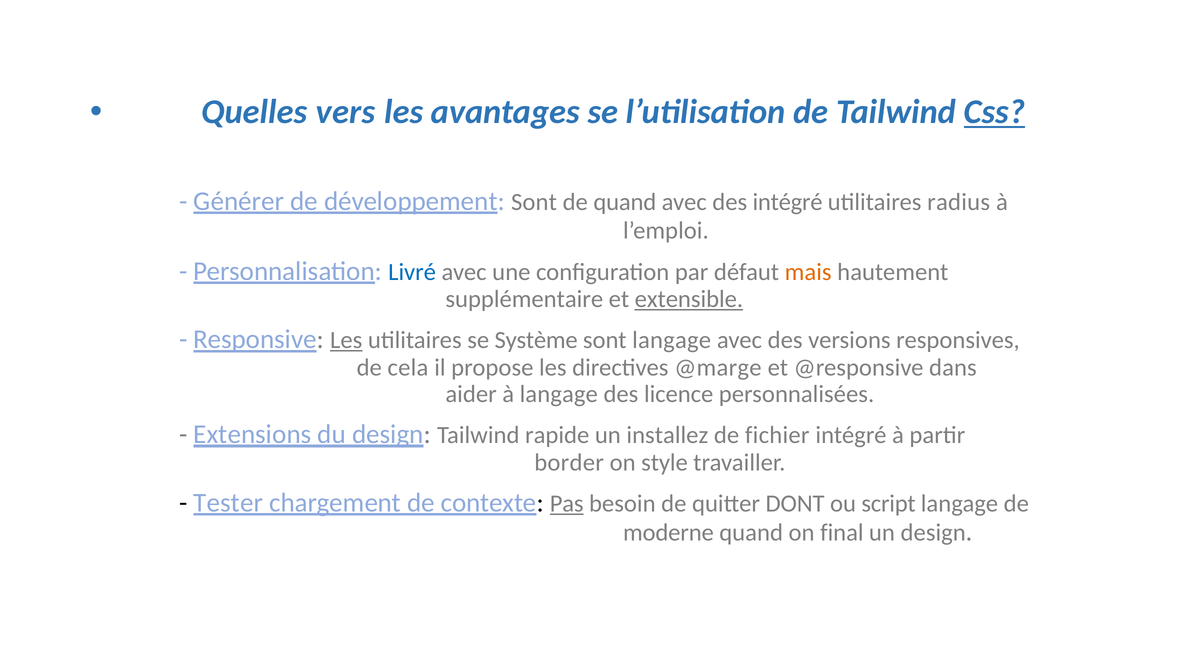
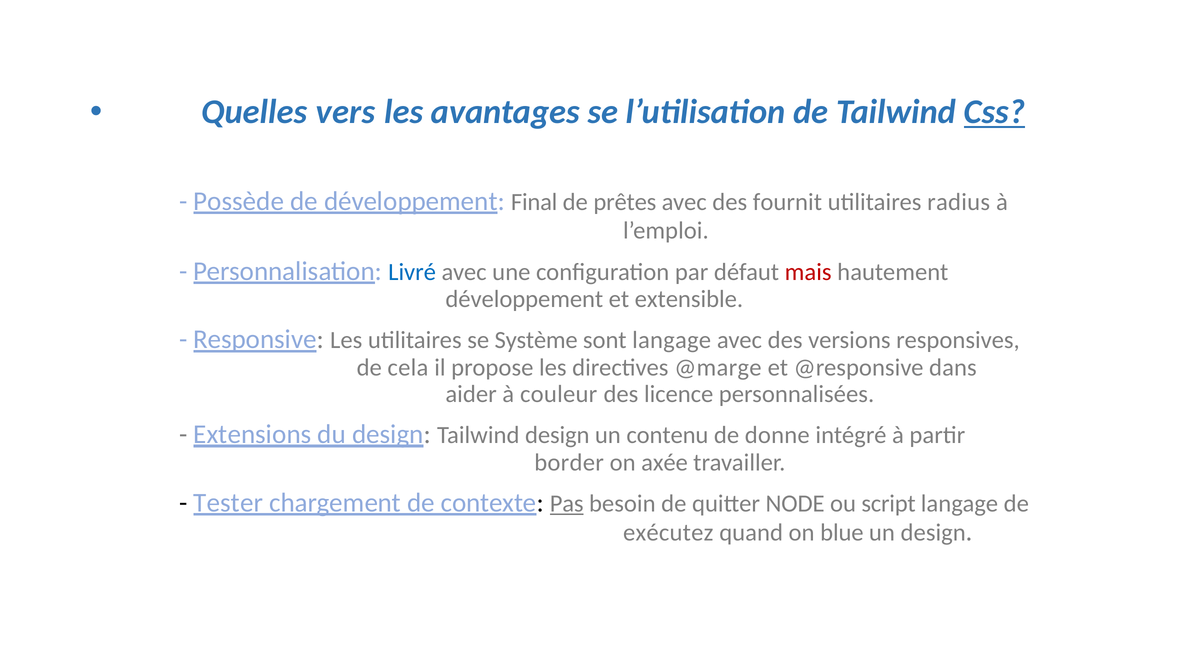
Générer: Générer -> Possède
développement Sont: Sont -> Final
de quand: quand -> prêtes
des intégré: intégré -> fournit
mais colour: orange -> red
supplémentaire at (524, 299): supplémentaire -> développement
extensible underline: present -> none
Les at (346, 340) underline: present -> none
à langage: langage -> couleur
Tailwind rapide: rapide -> design
installez: installez -> contenu
fichier: fichier -> donne
style: style -> axée
DONT: DONT -> NODE
moderne: moderne -> exécutez
final: final -> blue
